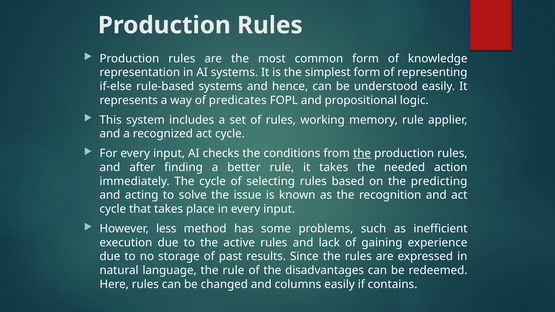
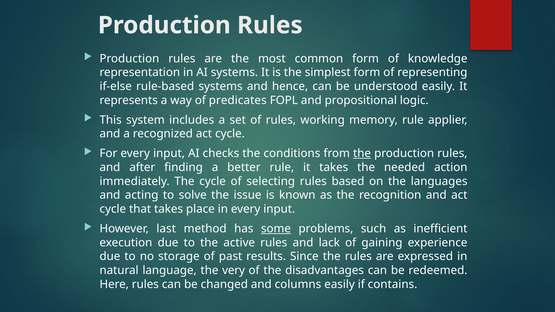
predicting: predicting -> languages
less: less -> last
some underline: none -> present
the rule: rule -> very
